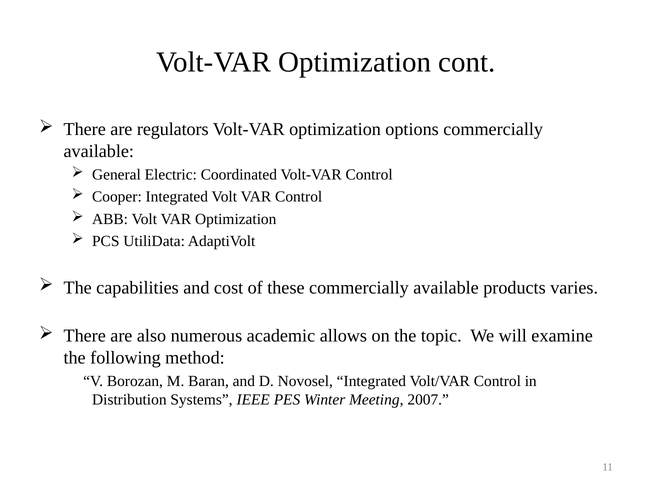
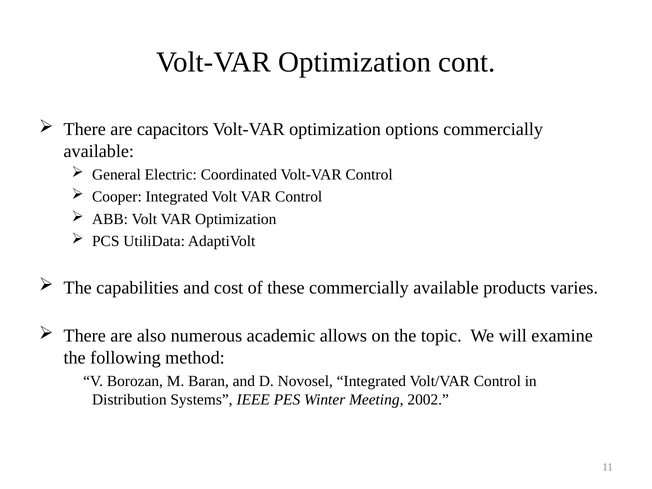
regulators: regulators -> capacitors
2007: 2007 -> 2002
